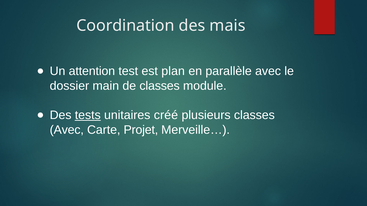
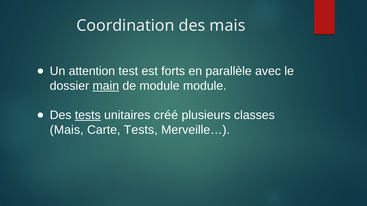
plan: plan -> forts
main underline: none -> present
de classes: classes -> module
Avec at (67, 130): Avec -> Mais
Carte Projet: Projet -> Tests
